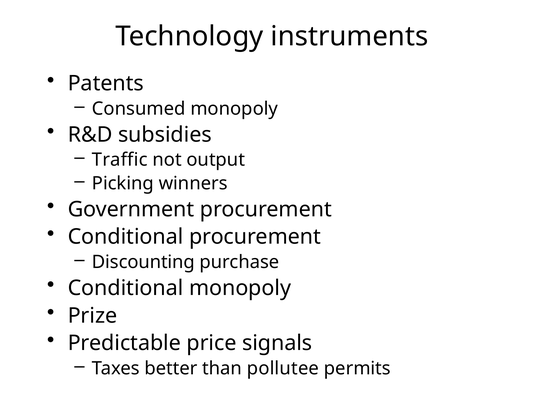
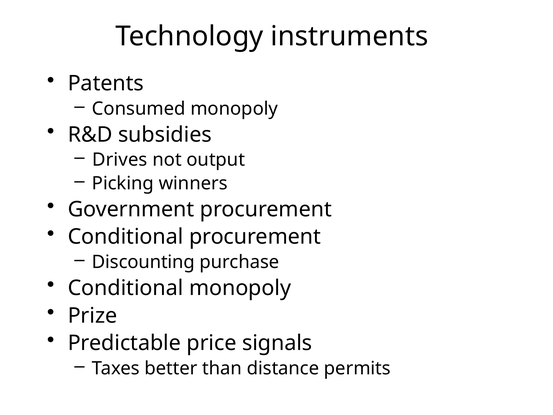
Traffic: Traffic -> Drives
pollutee: pollutee -> distance
